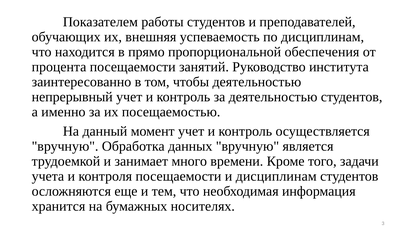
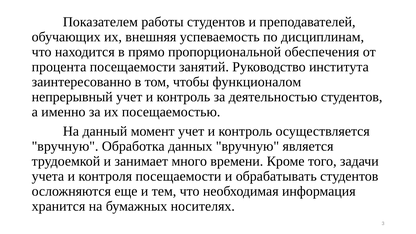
чтобы деятельностью: деятельностью -> функционалом
и дисциплинам: дисциплинам -> обрабатывать
